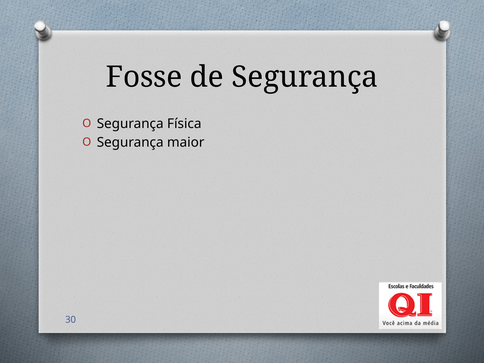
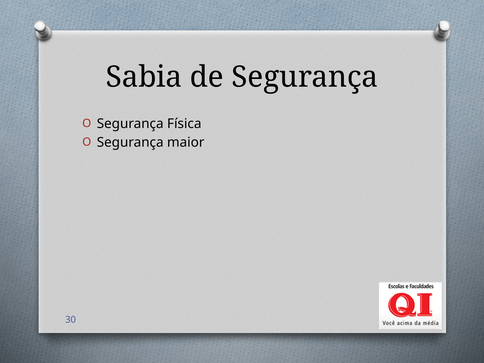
Fosse: Fosse -> Sabia
